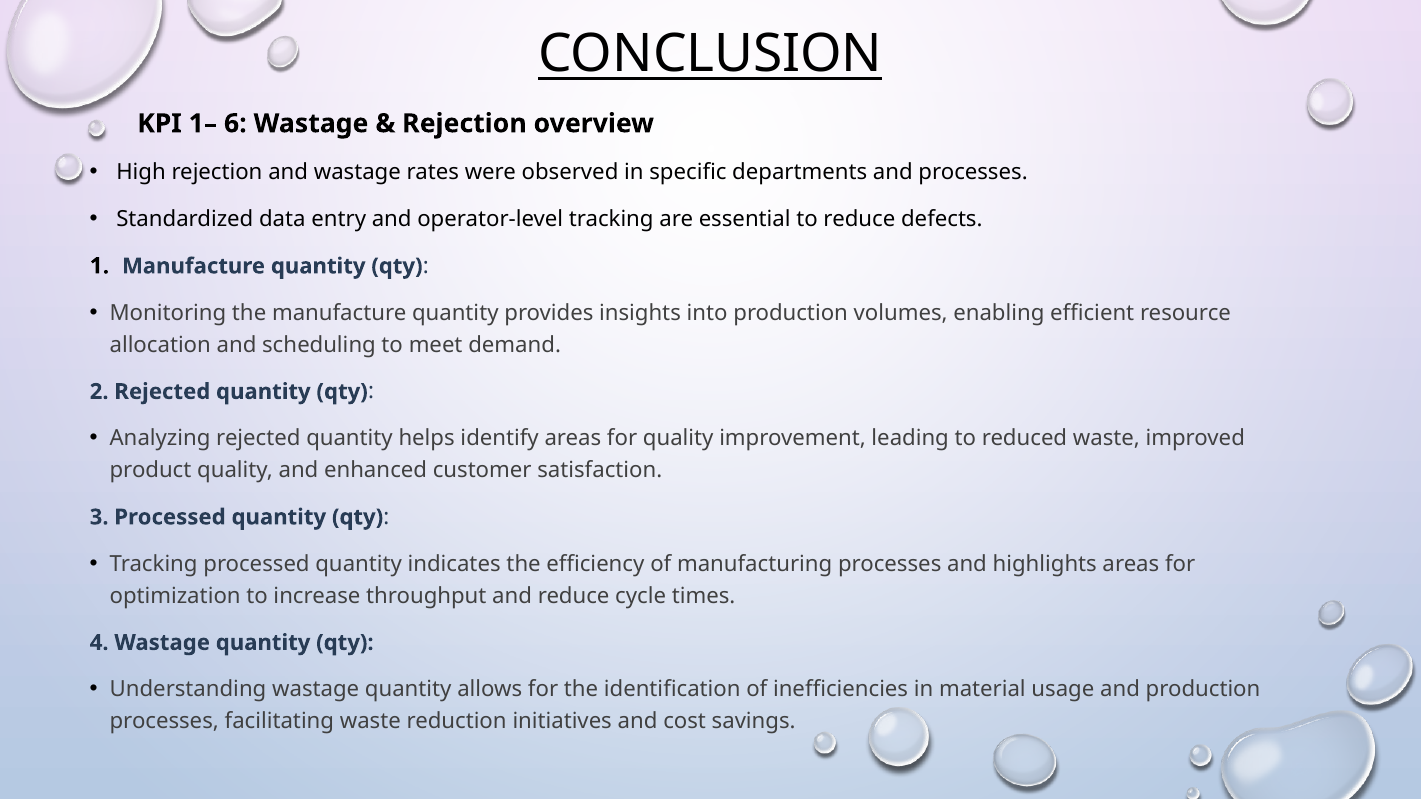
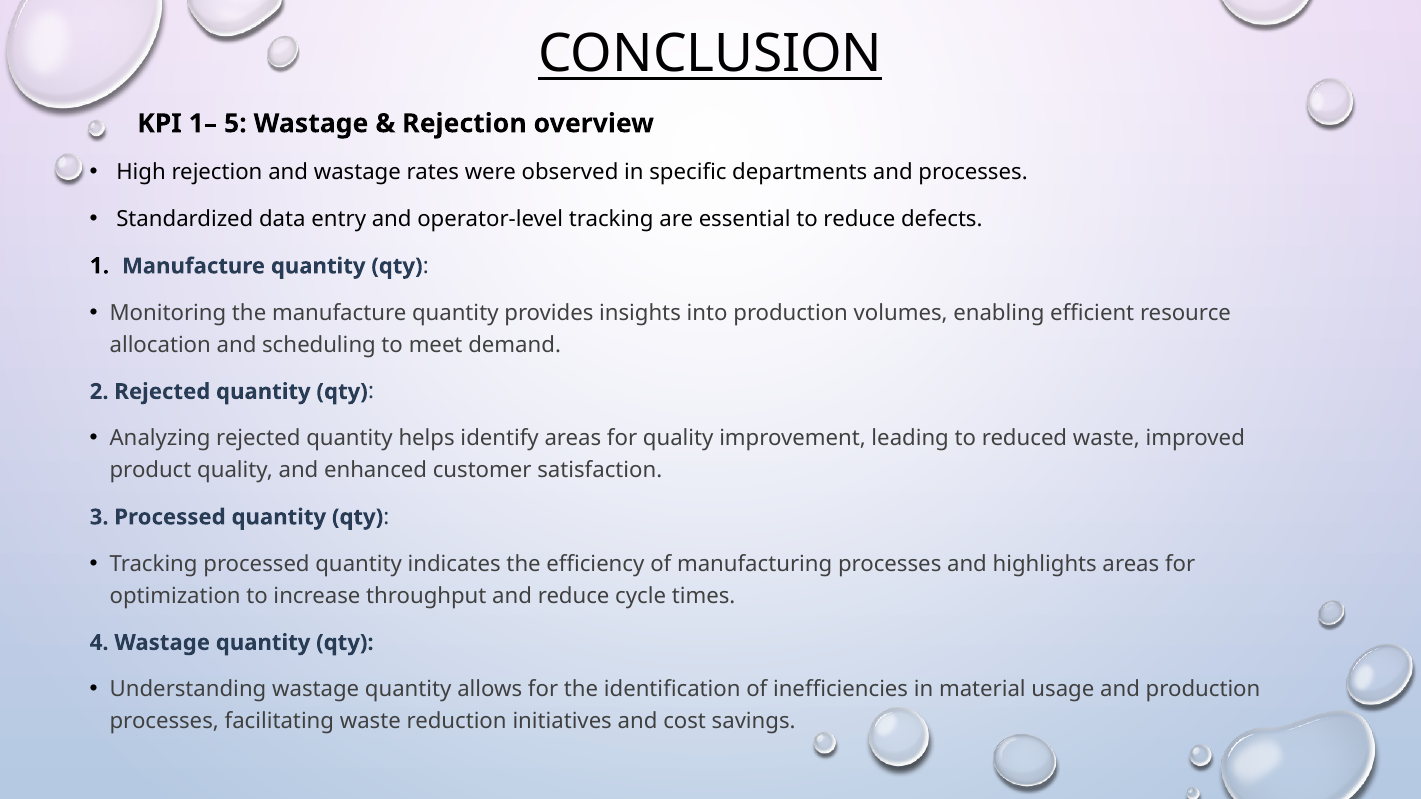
6: 6 -> 5
